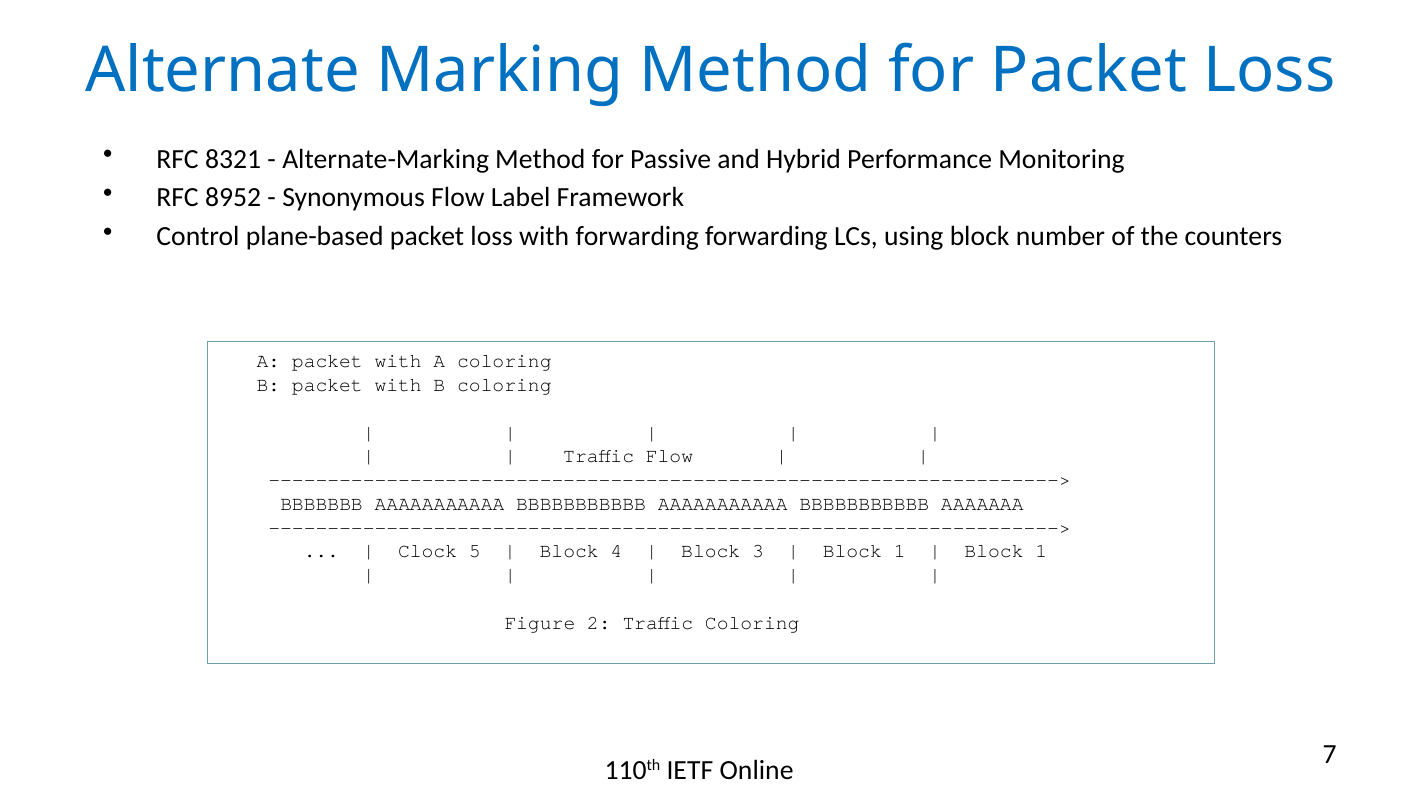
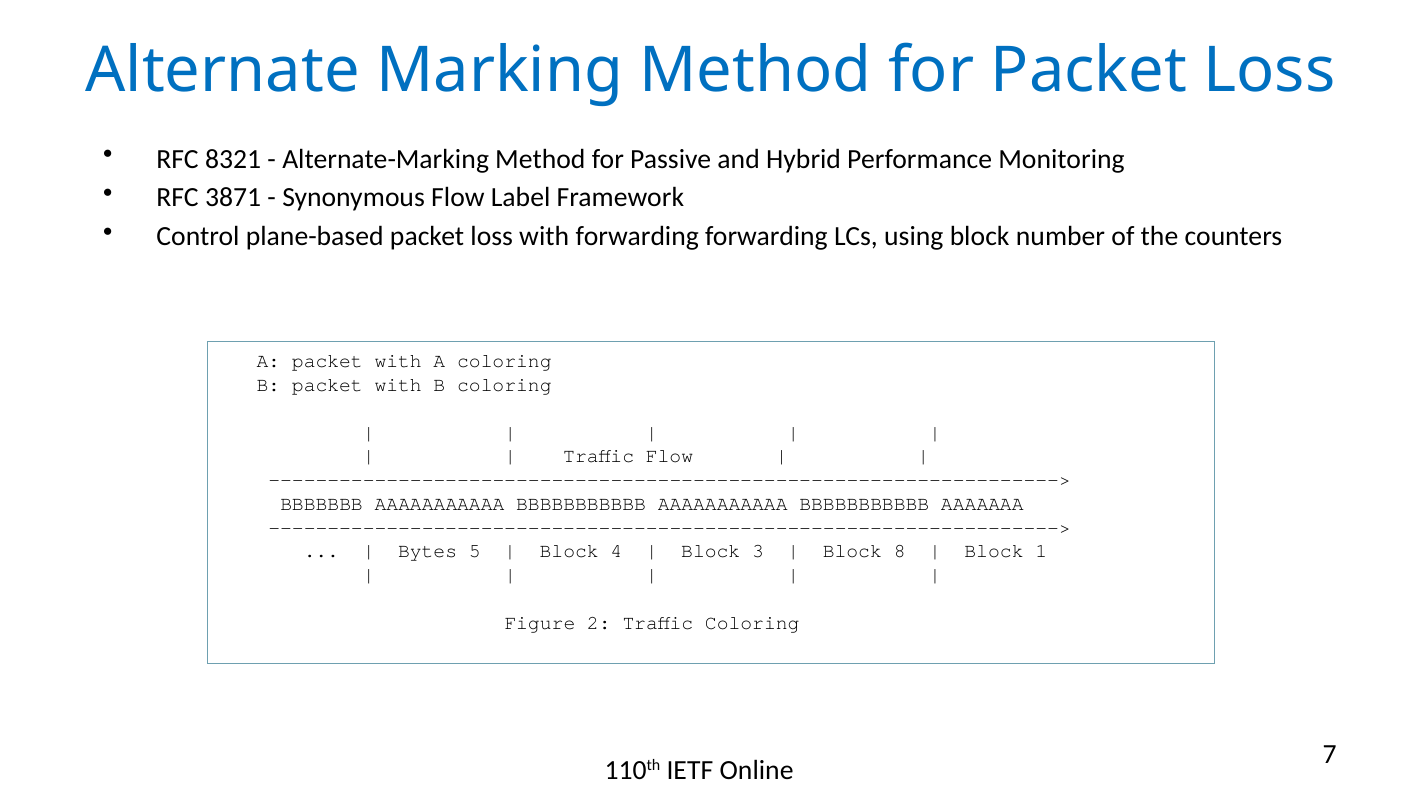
8952: 8952 -> 3871
Clock: Clock -> Bytes
1 at (900, 551): 1 -> 8
